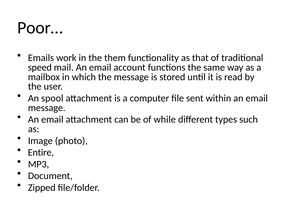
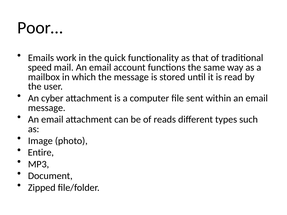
them: them -> quick
spool: spool -> cyber
while: while -> reads
